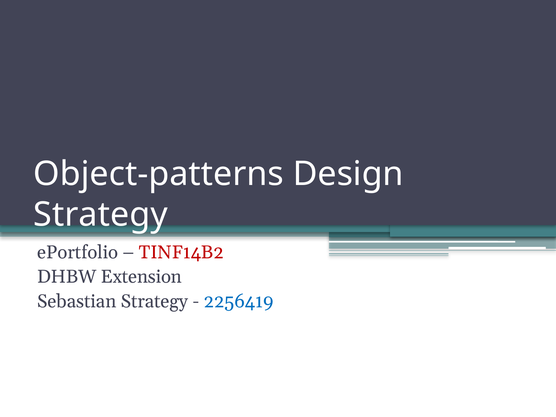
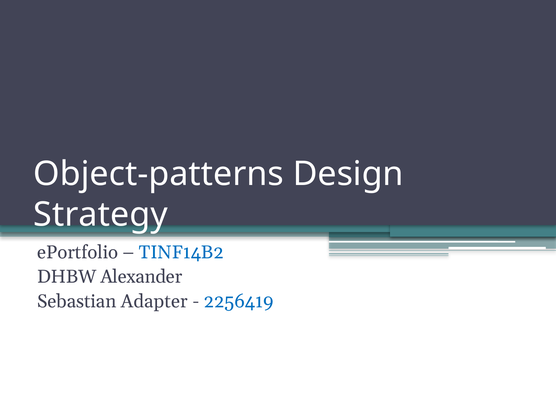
TINF14B2 colour: red -> blue
Extension: Extension -> Alexander
Sebastian Strategy: Strategy -> Adapter
